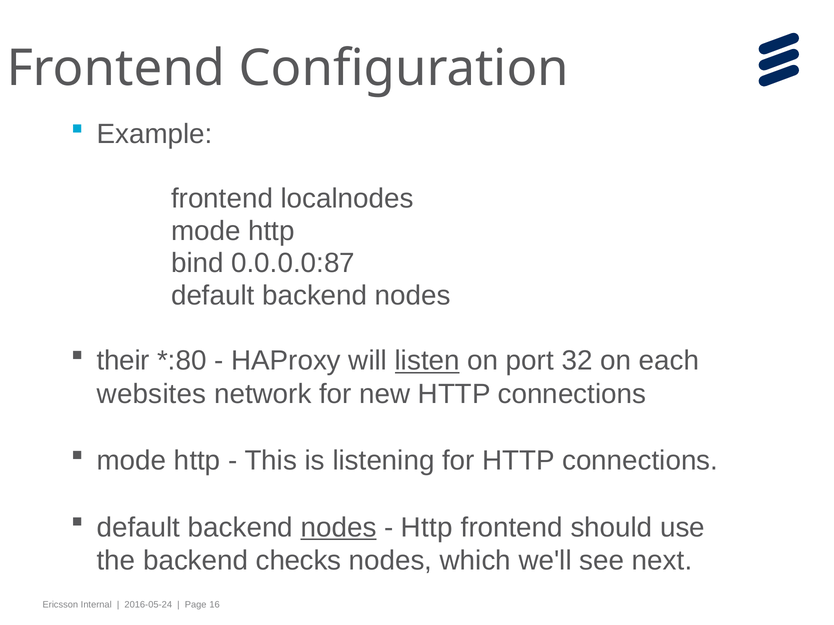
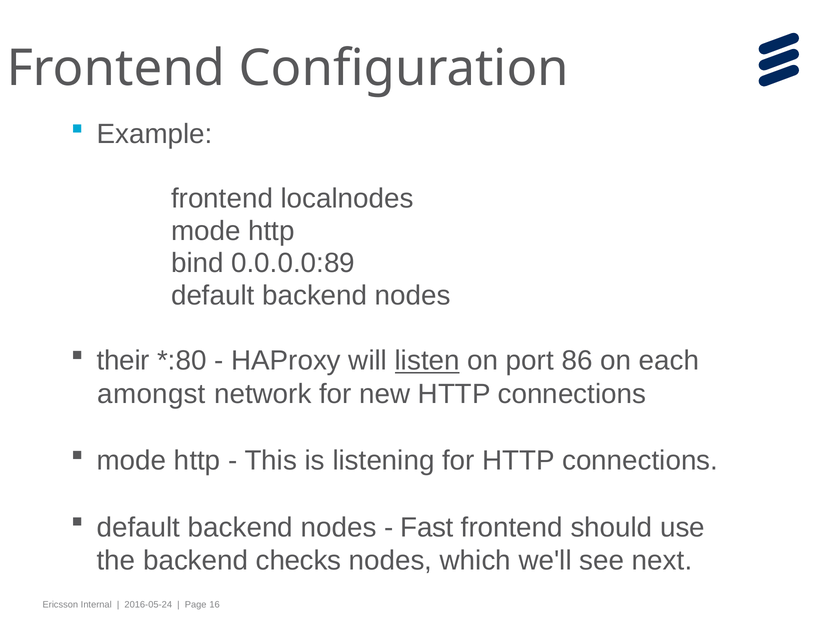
0.0.0.0:87: 0.0.0.0:87 -> 0.0.0.0:89
32: 32 -> 86
websites: websites -> amongst
nodes at (339, 528) underline: present -> none
Http at (427, 528): Http -> Fast
